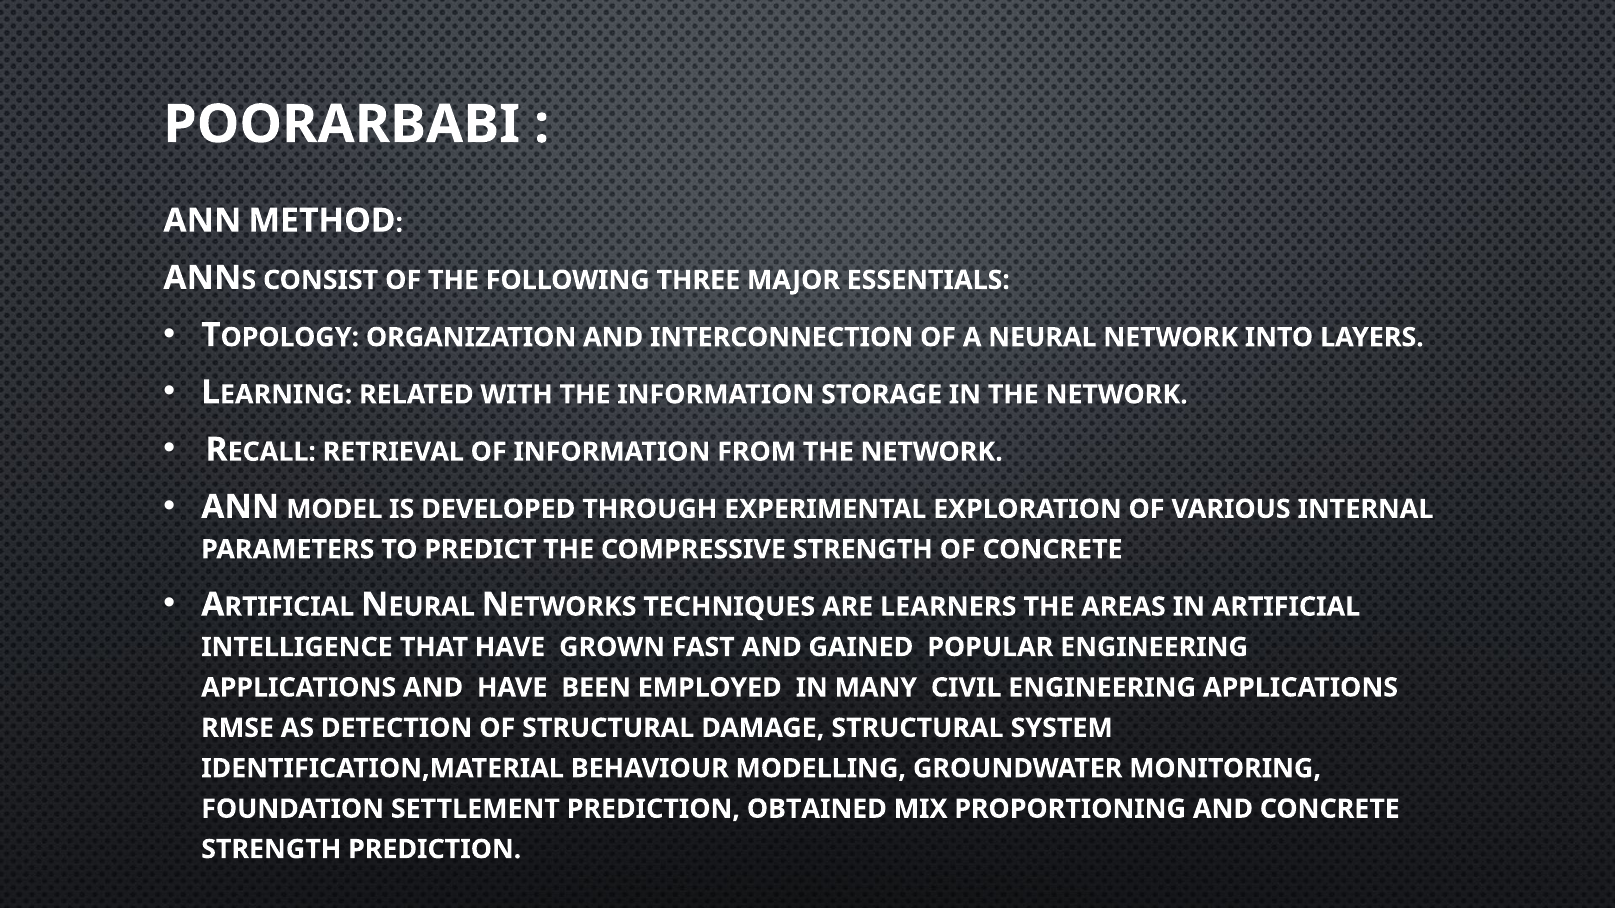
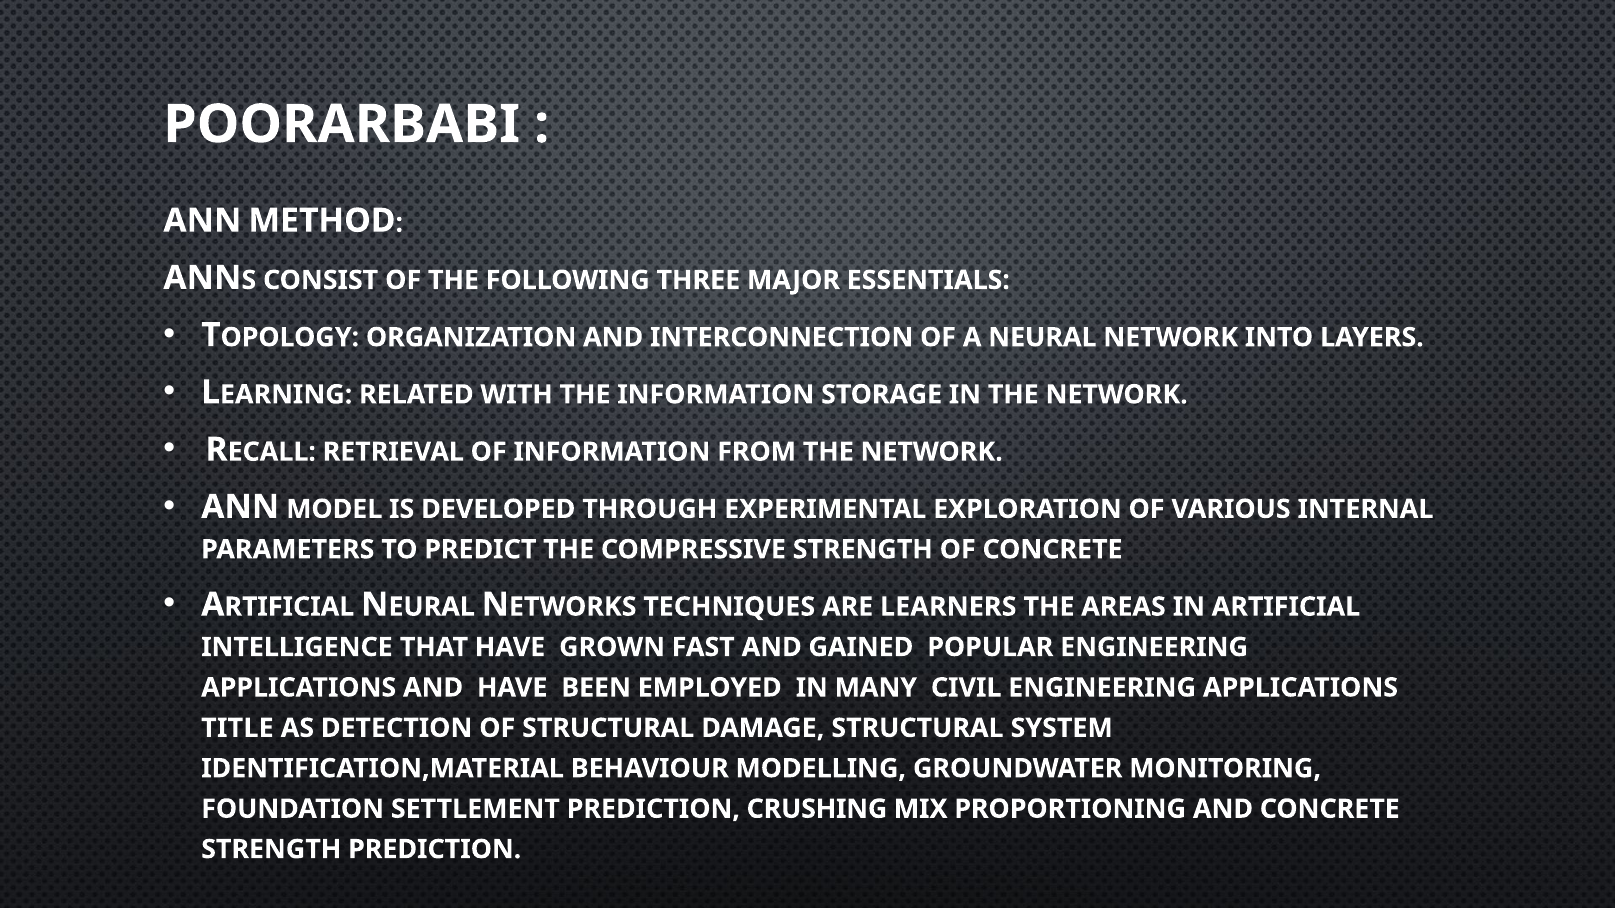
RMSE: RMSE -> TITLE
OBTAINED: OBTAINED -> CRUSHING
